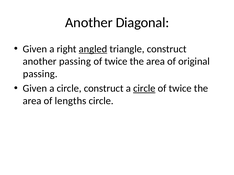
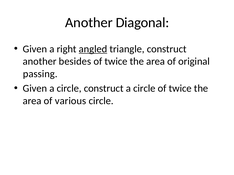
another passing: passing -> besides
circle at (144, 89) underline: present -> none
lengths: lengths -> various
